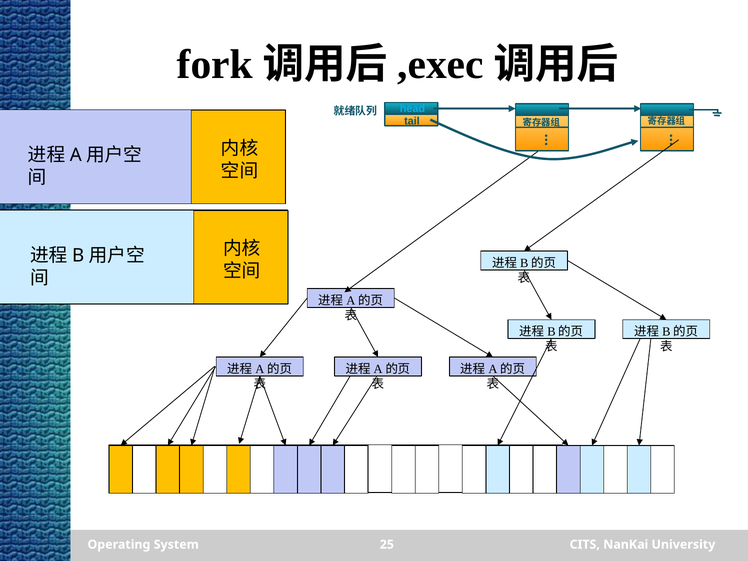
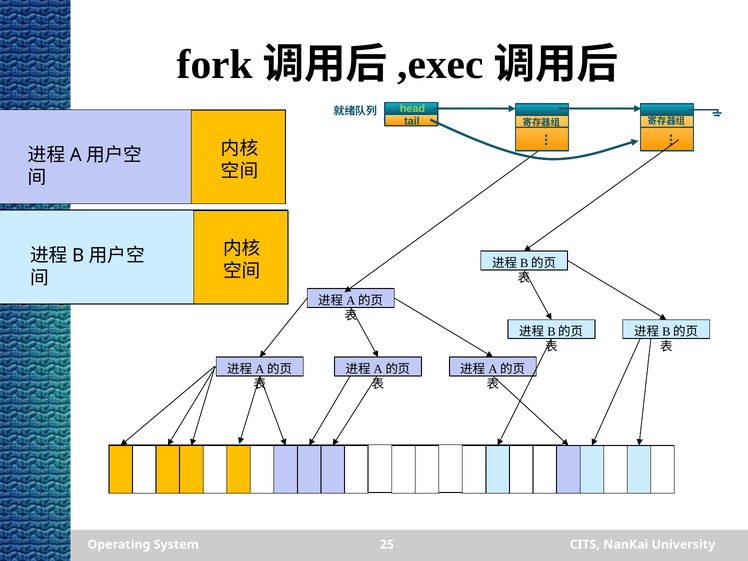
head colour: light blue -> light green
